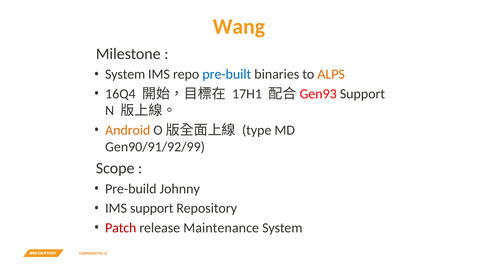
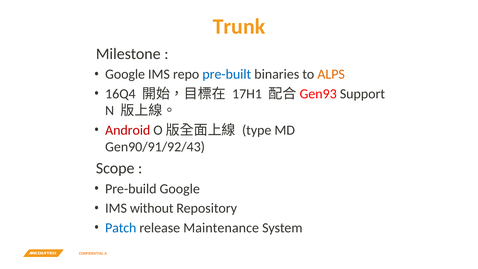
Wang: Wang -> Trunk
System at (125, 74): System -> Google
Android colour: orange -> red
Gen90/91/92/99: Gen90/91/92/99 -> Gen90/91/92/43
Pre-build Johnny: Johnny -> Google
IMS support: support -> without
Patch colour: red -> blue
